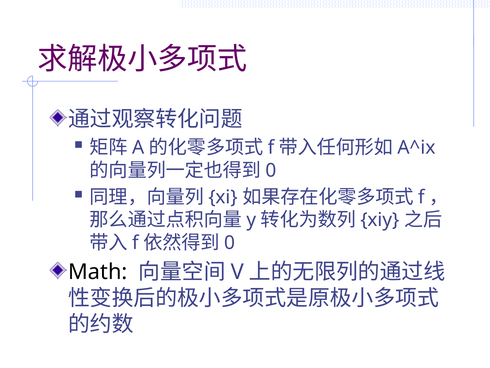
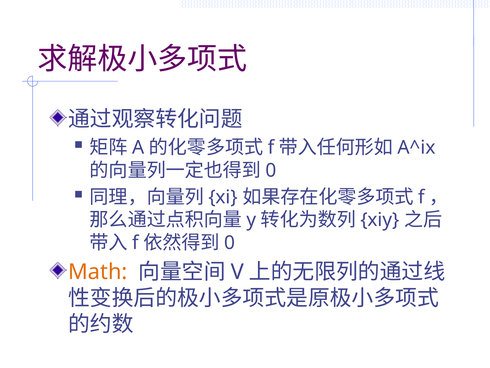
Math colour: black -> orange
